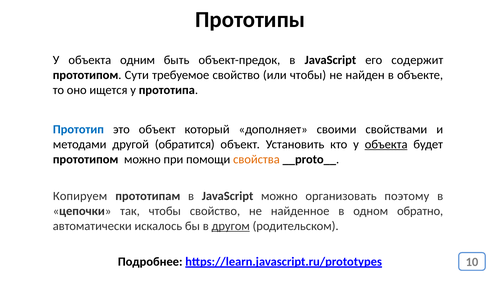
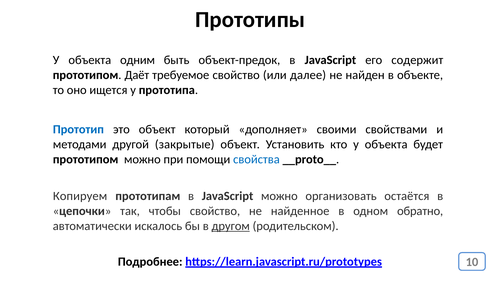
Сути: Сути -> Даёт
или чтобы: чтобы -> далее
обратится: обратится -> закрытые
объекта at (386, 144) underline: present -> none
свойства colour: orange -> blue
поэтому: поэтому -> остаётся
